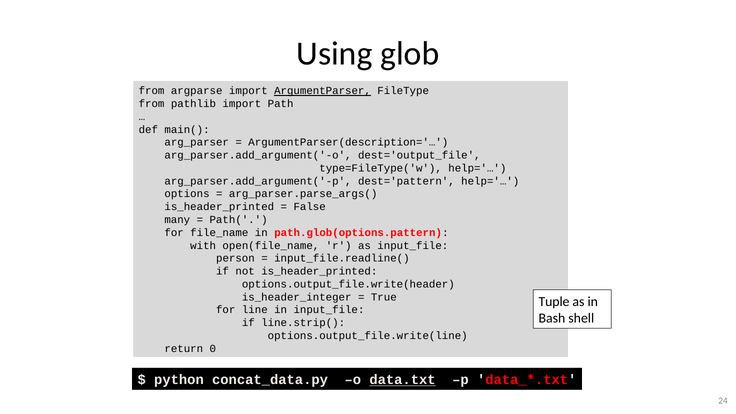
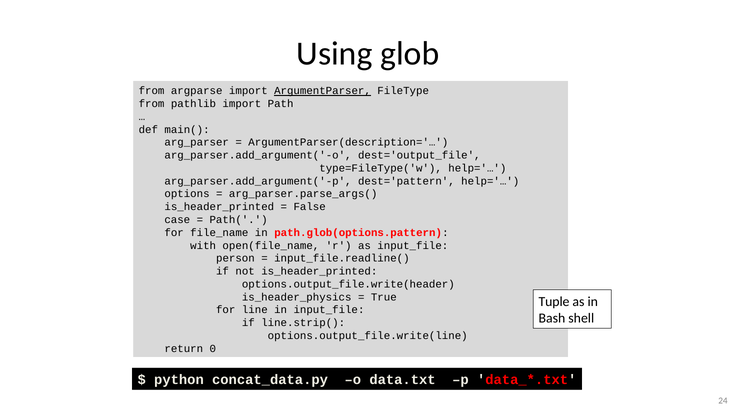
many: many -> case
is_header_integer: is_header_integer -> is_header_physics
data.txt underline: present -> none
